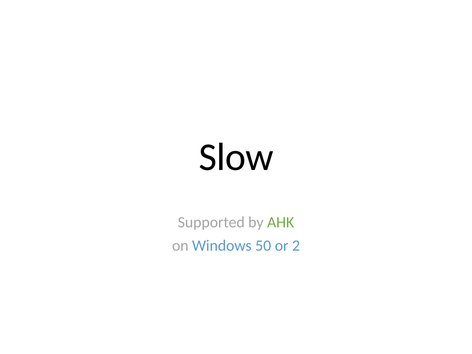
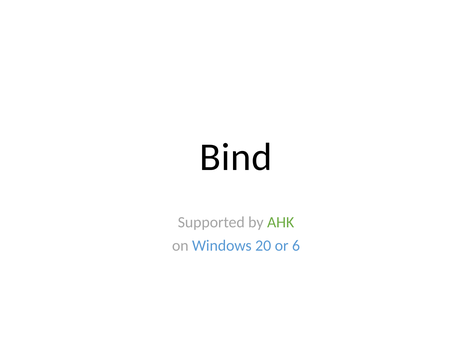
Slow: Slow -> Bind
50: 50 -> 20
2: 2 -> 6
